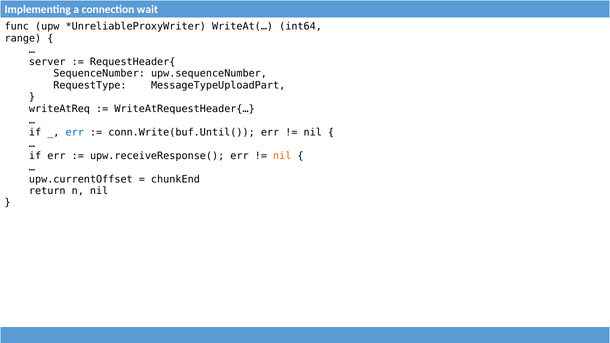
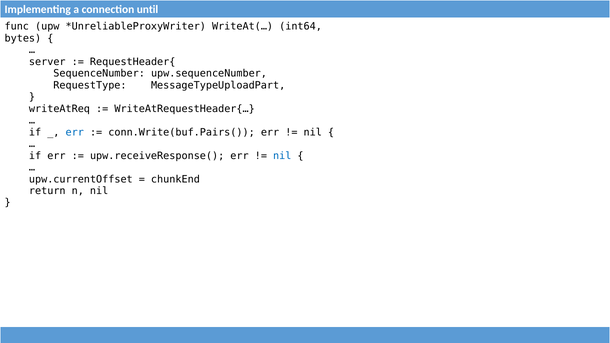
wait: wait -> until
range: range -> bytes
conn.Write(buf.Until(: conn.Write(buf.Until( -> conn.Write(buf.Pairs(
nil at (282, 156) colour: orange -> blue
